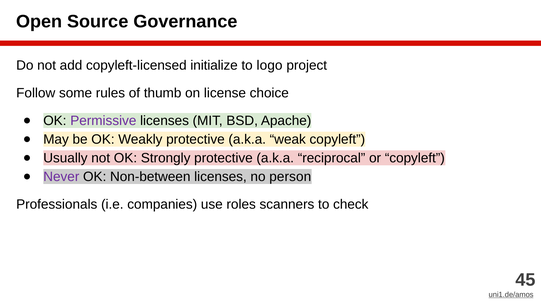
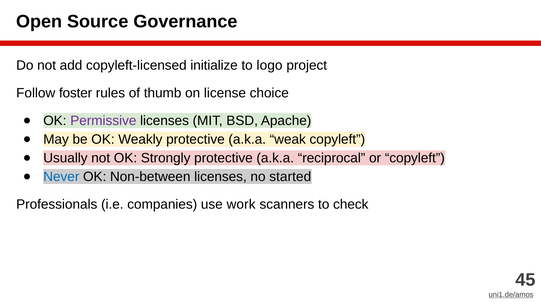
some: some -> foster
Never colour: purple -> blue
person: person -> started
roles: roles -> work
